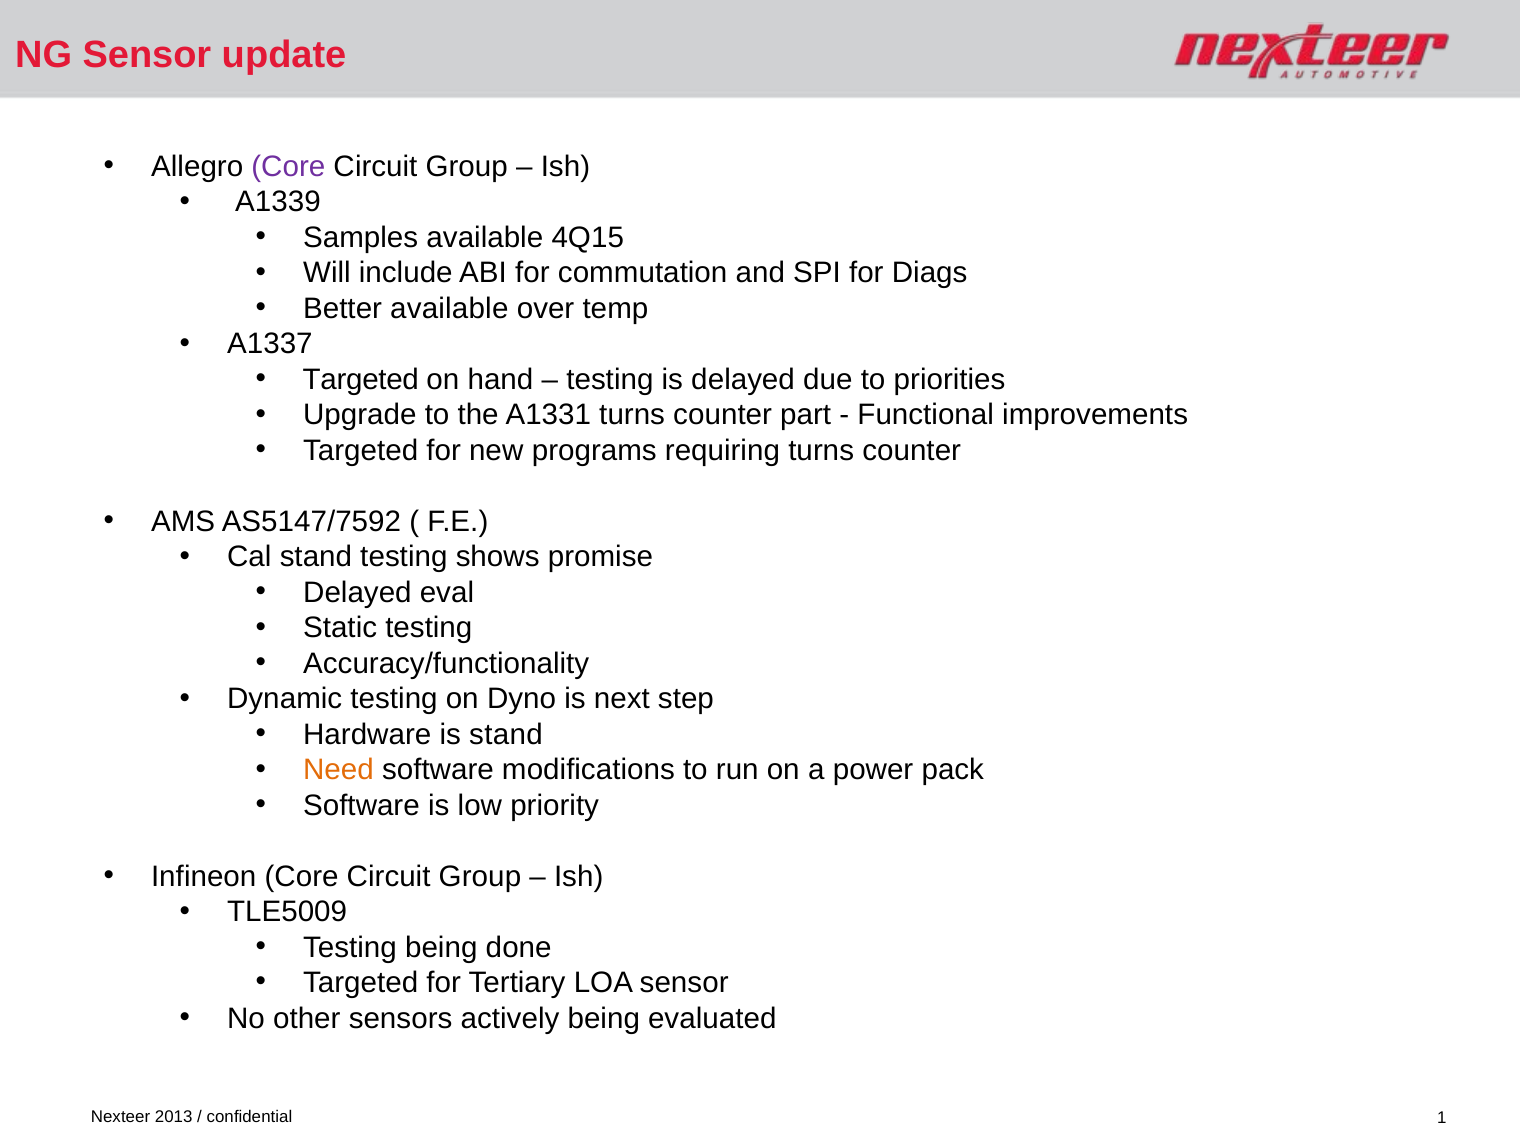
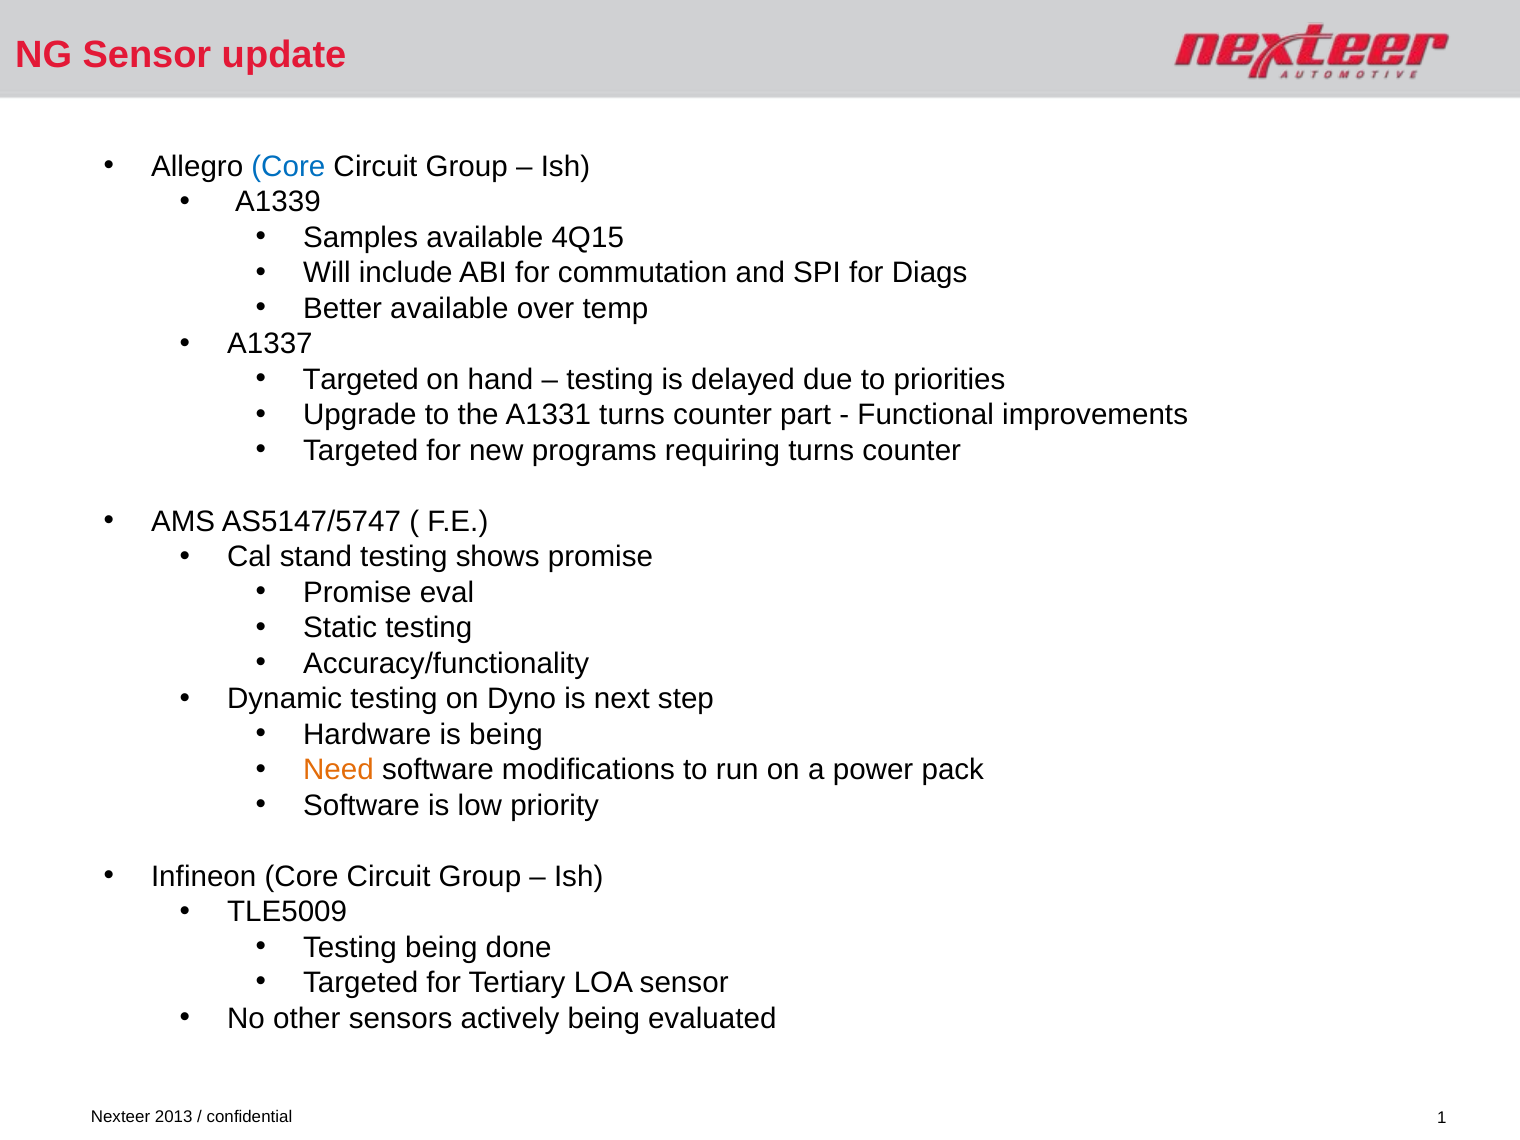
Core at (288, 167) colour: purple -> blue
AS5147/7592: AS5147/7592 -> AS5147/5747
Delayed at (357, 592): Delayed -> Promise
is stand: stand -> being
